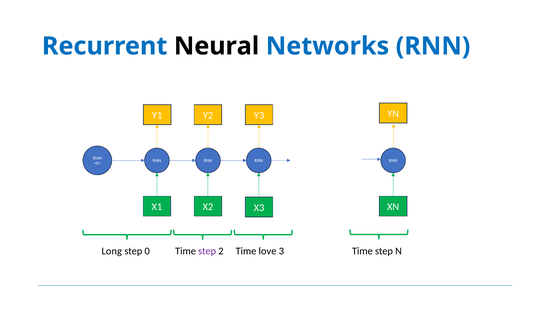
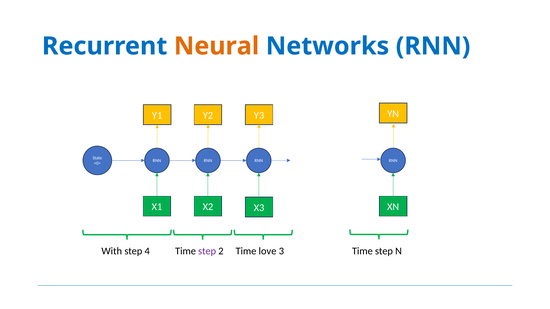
Neural colour: black -> orange
Long: Long -> With
0: 0 -> 4
